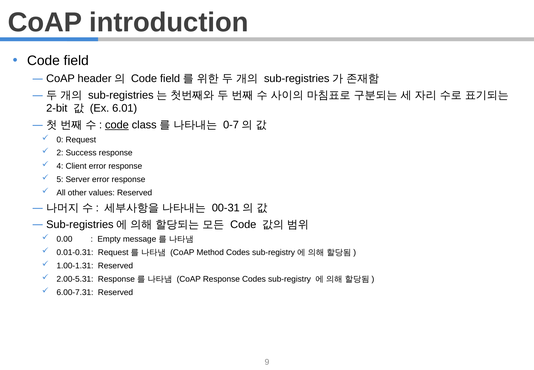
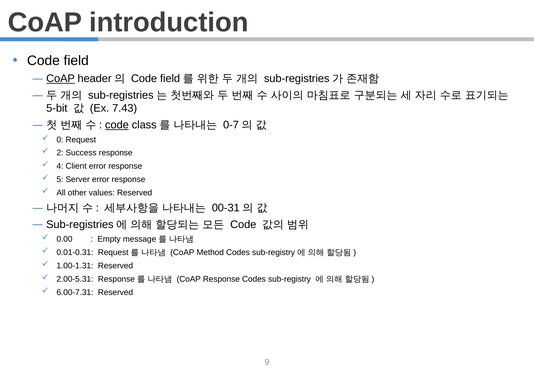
CoAP at (60, 79) underline: none -> present
2-bit: 2-bit -> 5-bit
6.01: 6.01 -> 7.43
